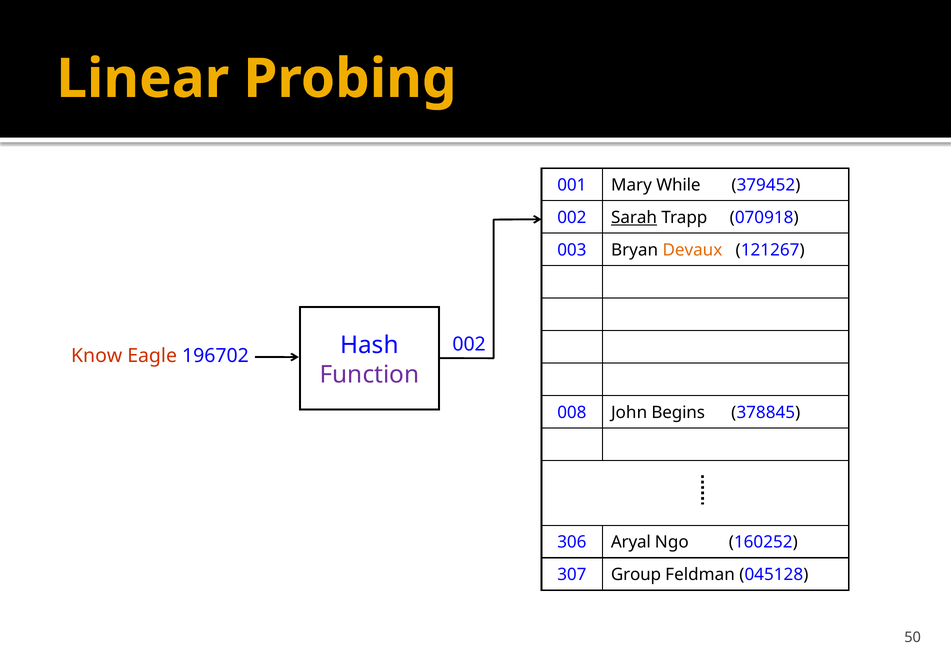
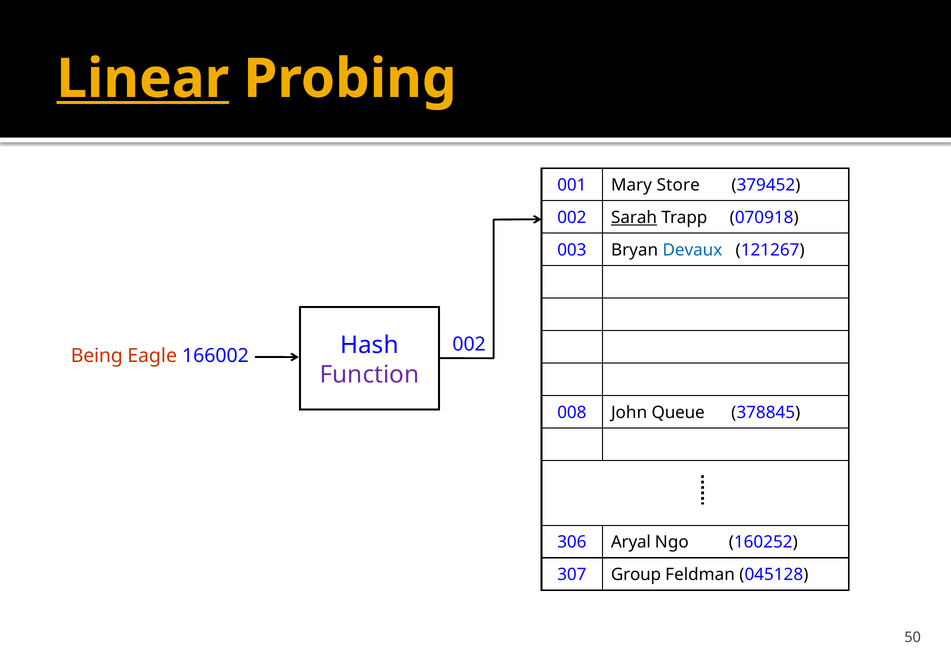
Linear underline: none -> present
While: While -> Store
Devaux colour: orange -> blue
Know: Know -> Being
196702: 196702 -> 166002
Begins: Begins -> Queue
